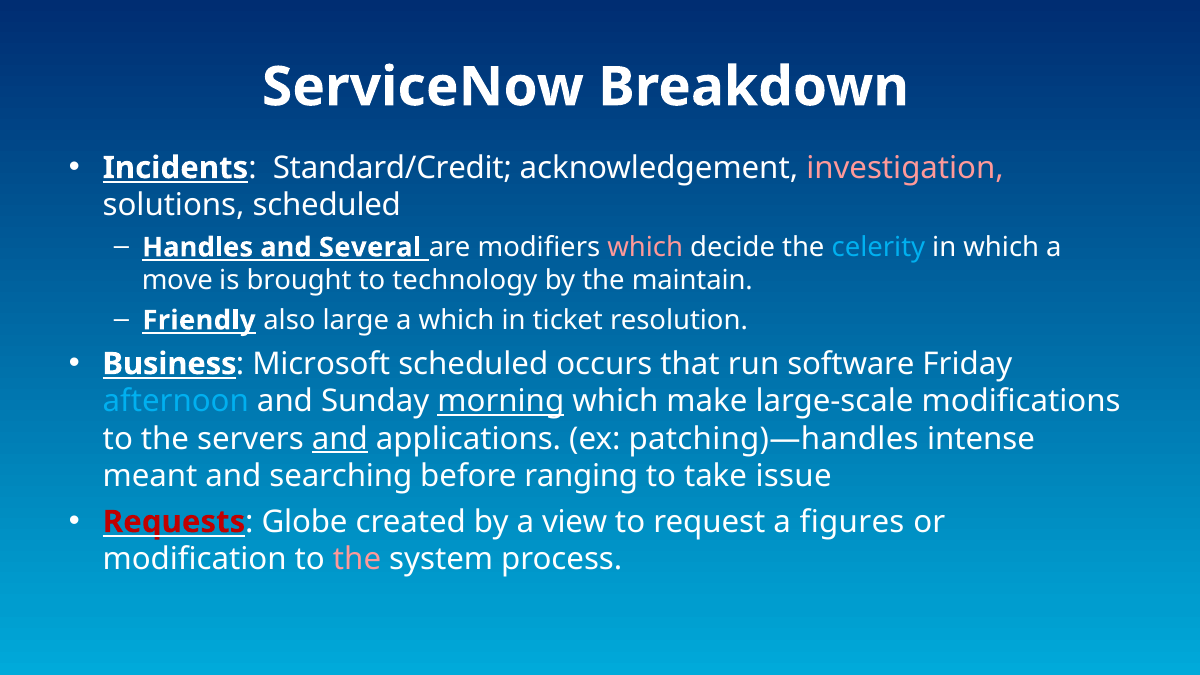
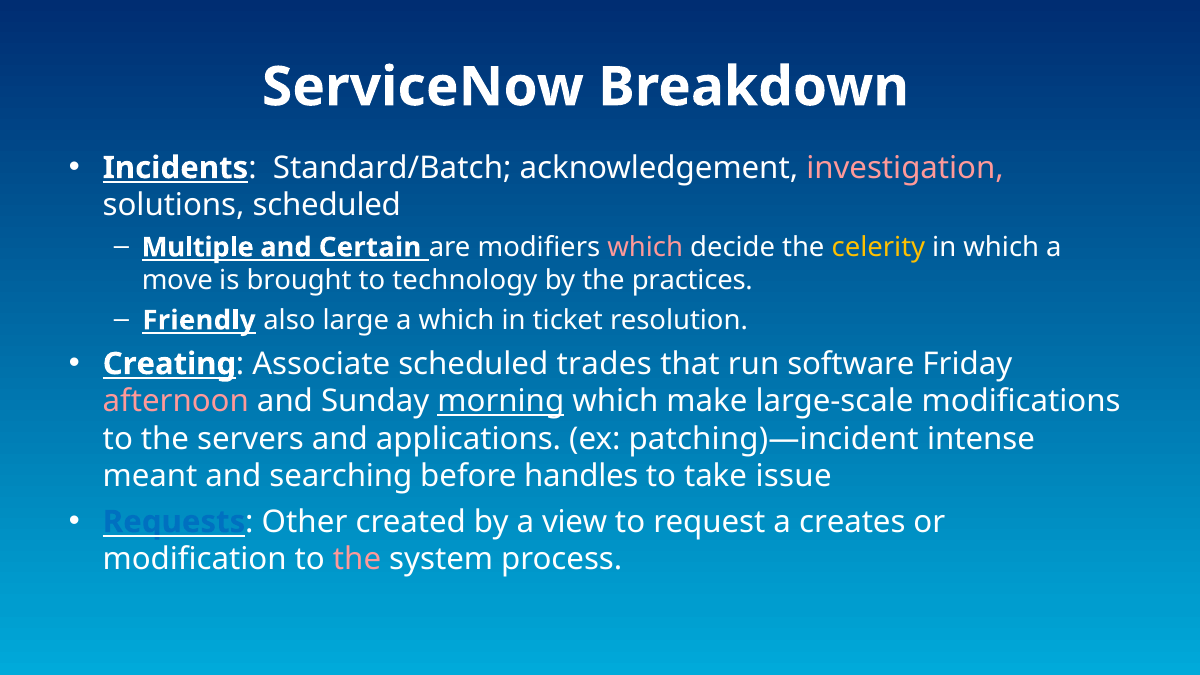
Standard/Credit: Standard/Credit -> Standard/Batch
Handles: Handles -> Multiple
Several: Several -> Certain
celerity colour: light blue -> yellow
maintain: maintain -> practices
Business: Business -> Creating
Microsoft: Microsoft -> Associate
occurs: occurs -> trades
afternoon colour: light blue -> pink
and at (340, 439) underline: present -> none
patching)—handles: patching)—handles -> patching)—incident
ranging: ranging -> handles
Requests colour: red -> blue
Globe: Globe -> Other
figures: figures -> creates
